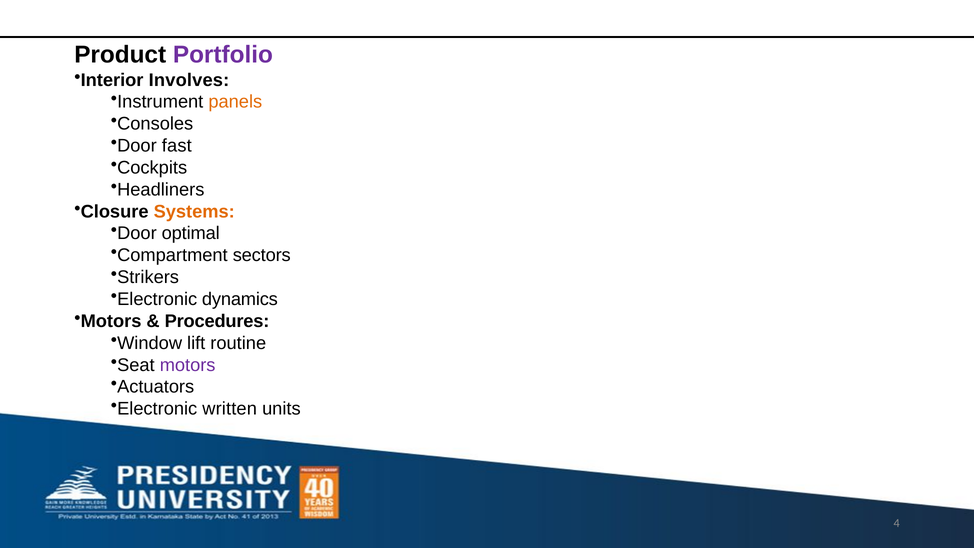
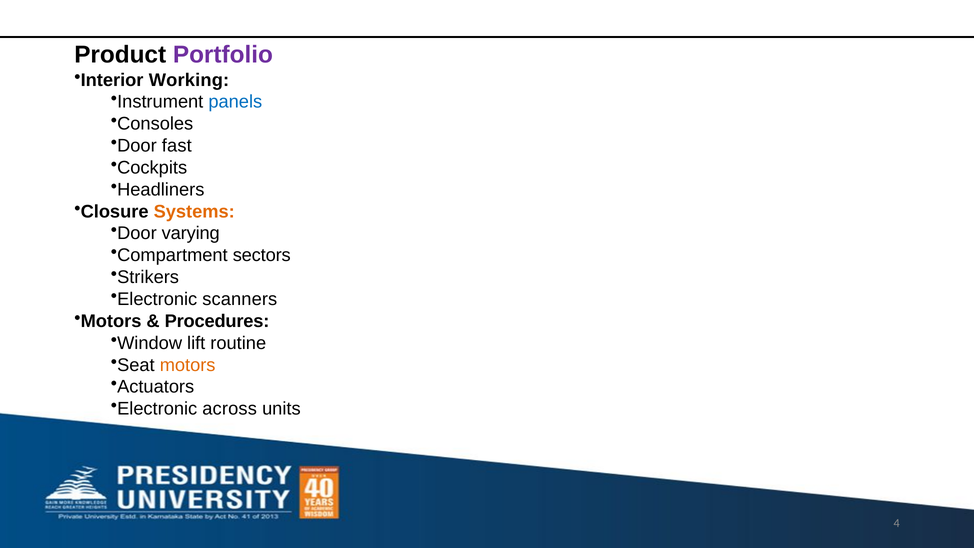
Involves: Involves -> Working
panels colour: orange -> blue
optimal: optimal -> varying
dynamics: dynamics -> scanners
motors at (188, 365) colour: purple -> orange
written: written -> across
